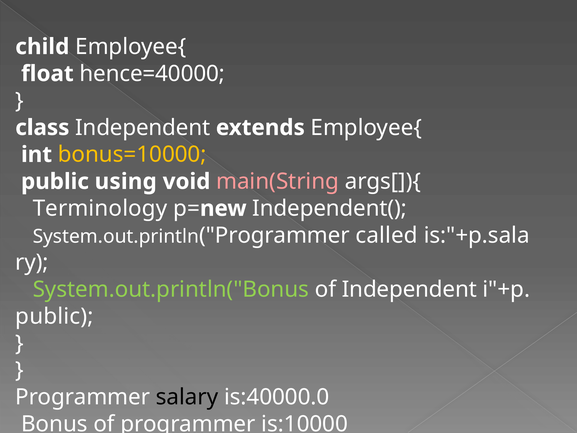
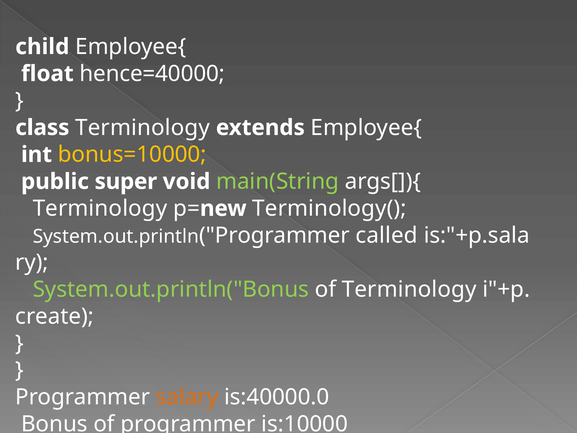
class Independent: Independent -> Terminology
using: using -> super
main(String colour: pink -> light green
Independent(: Independent( -> Terminology(
of Independent: Independent -> Terminology
public at (54, 316): public -> create
salary colour: black -> orange
